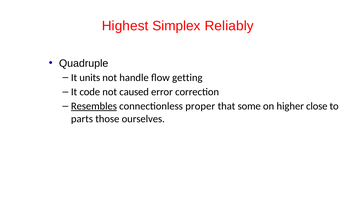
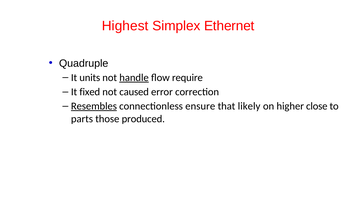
Reliably: Reliably -> Ethernet
handle underline: none -> present
getting: getting -> require
code: code -> fixed
proper: proper -> ensure
some: some -> likely
ourselves: ourselves -> produced
